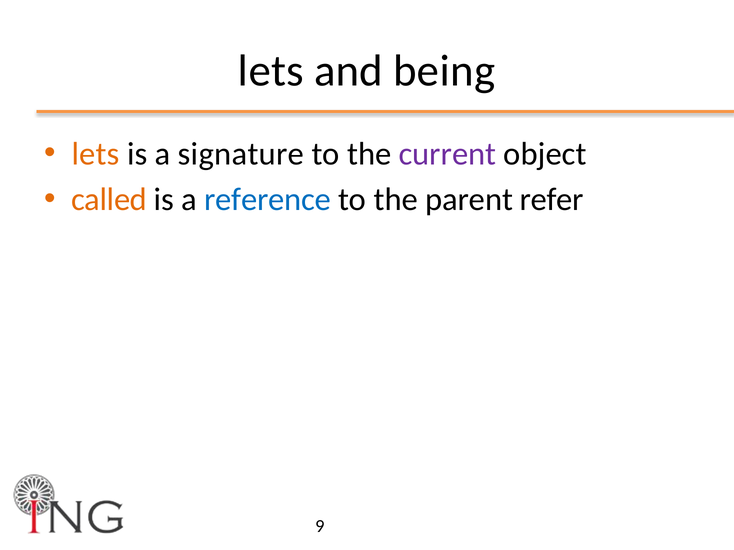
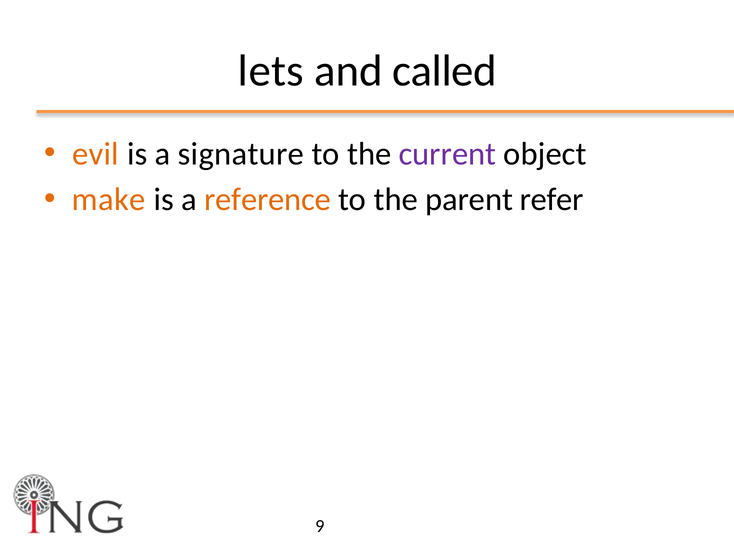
being: being -> called
lets at (96, 154): lets -> evil
called: called -> make
reference colour: blue -> orange
